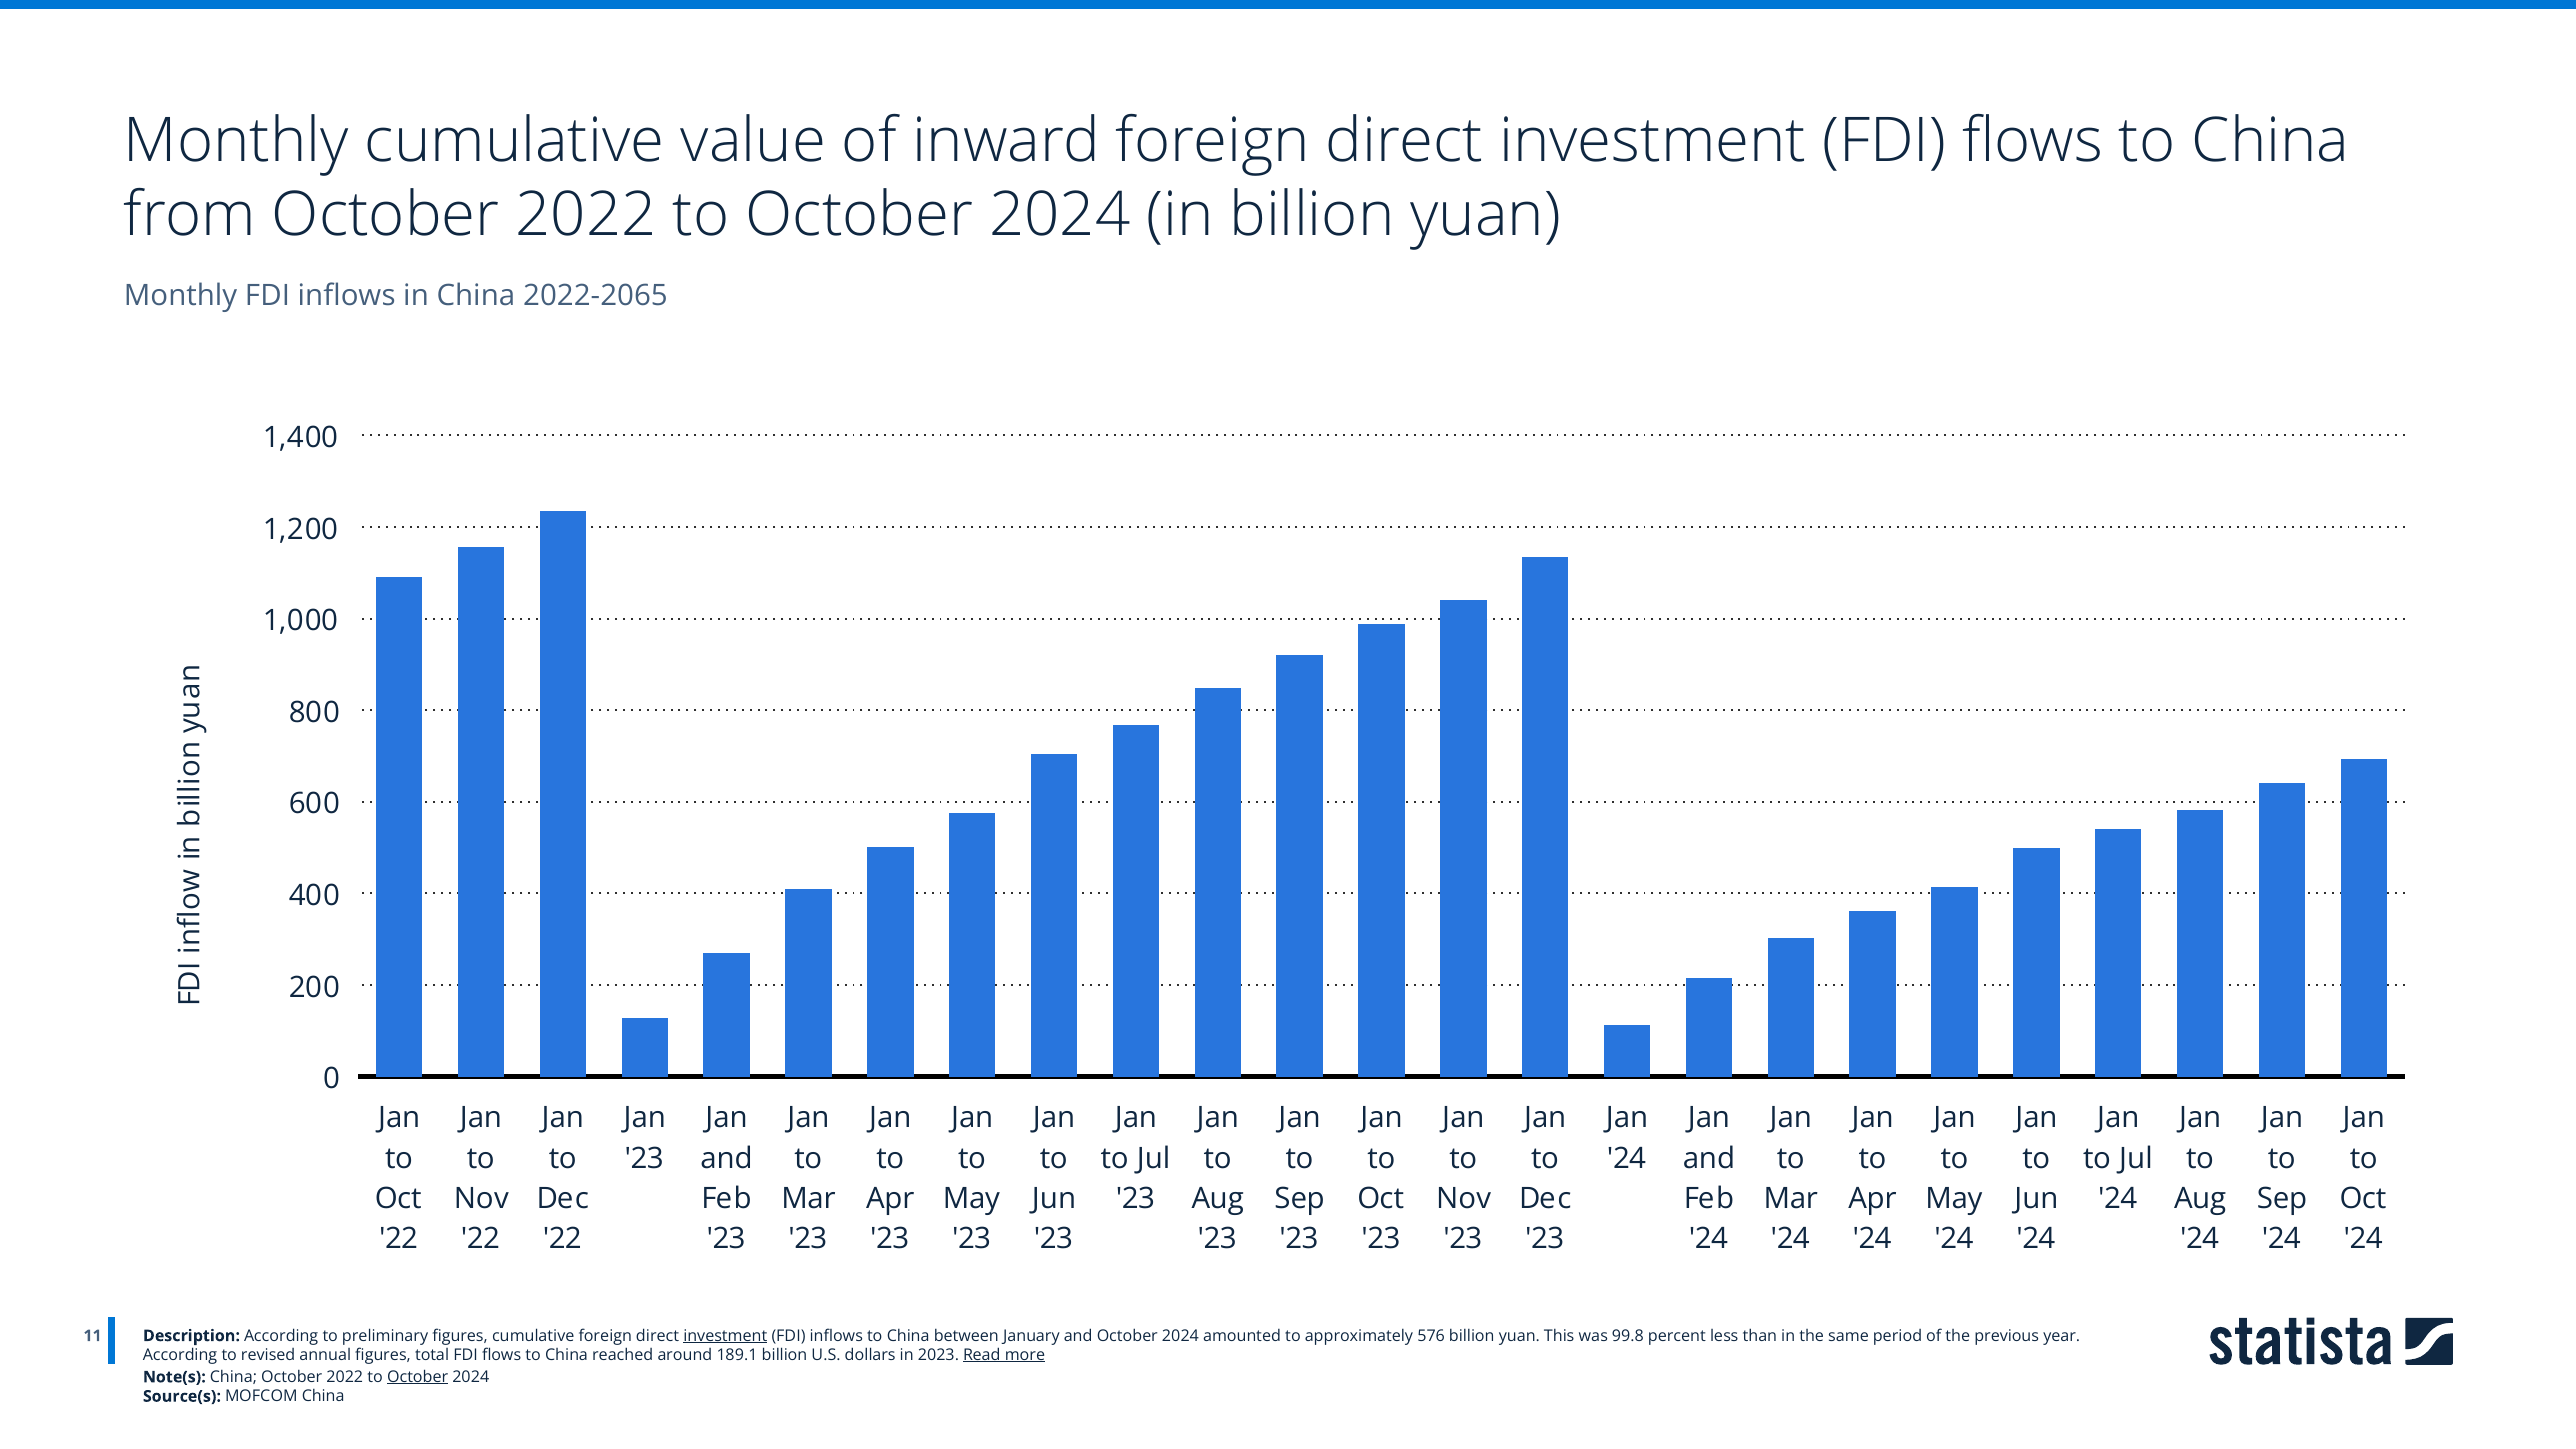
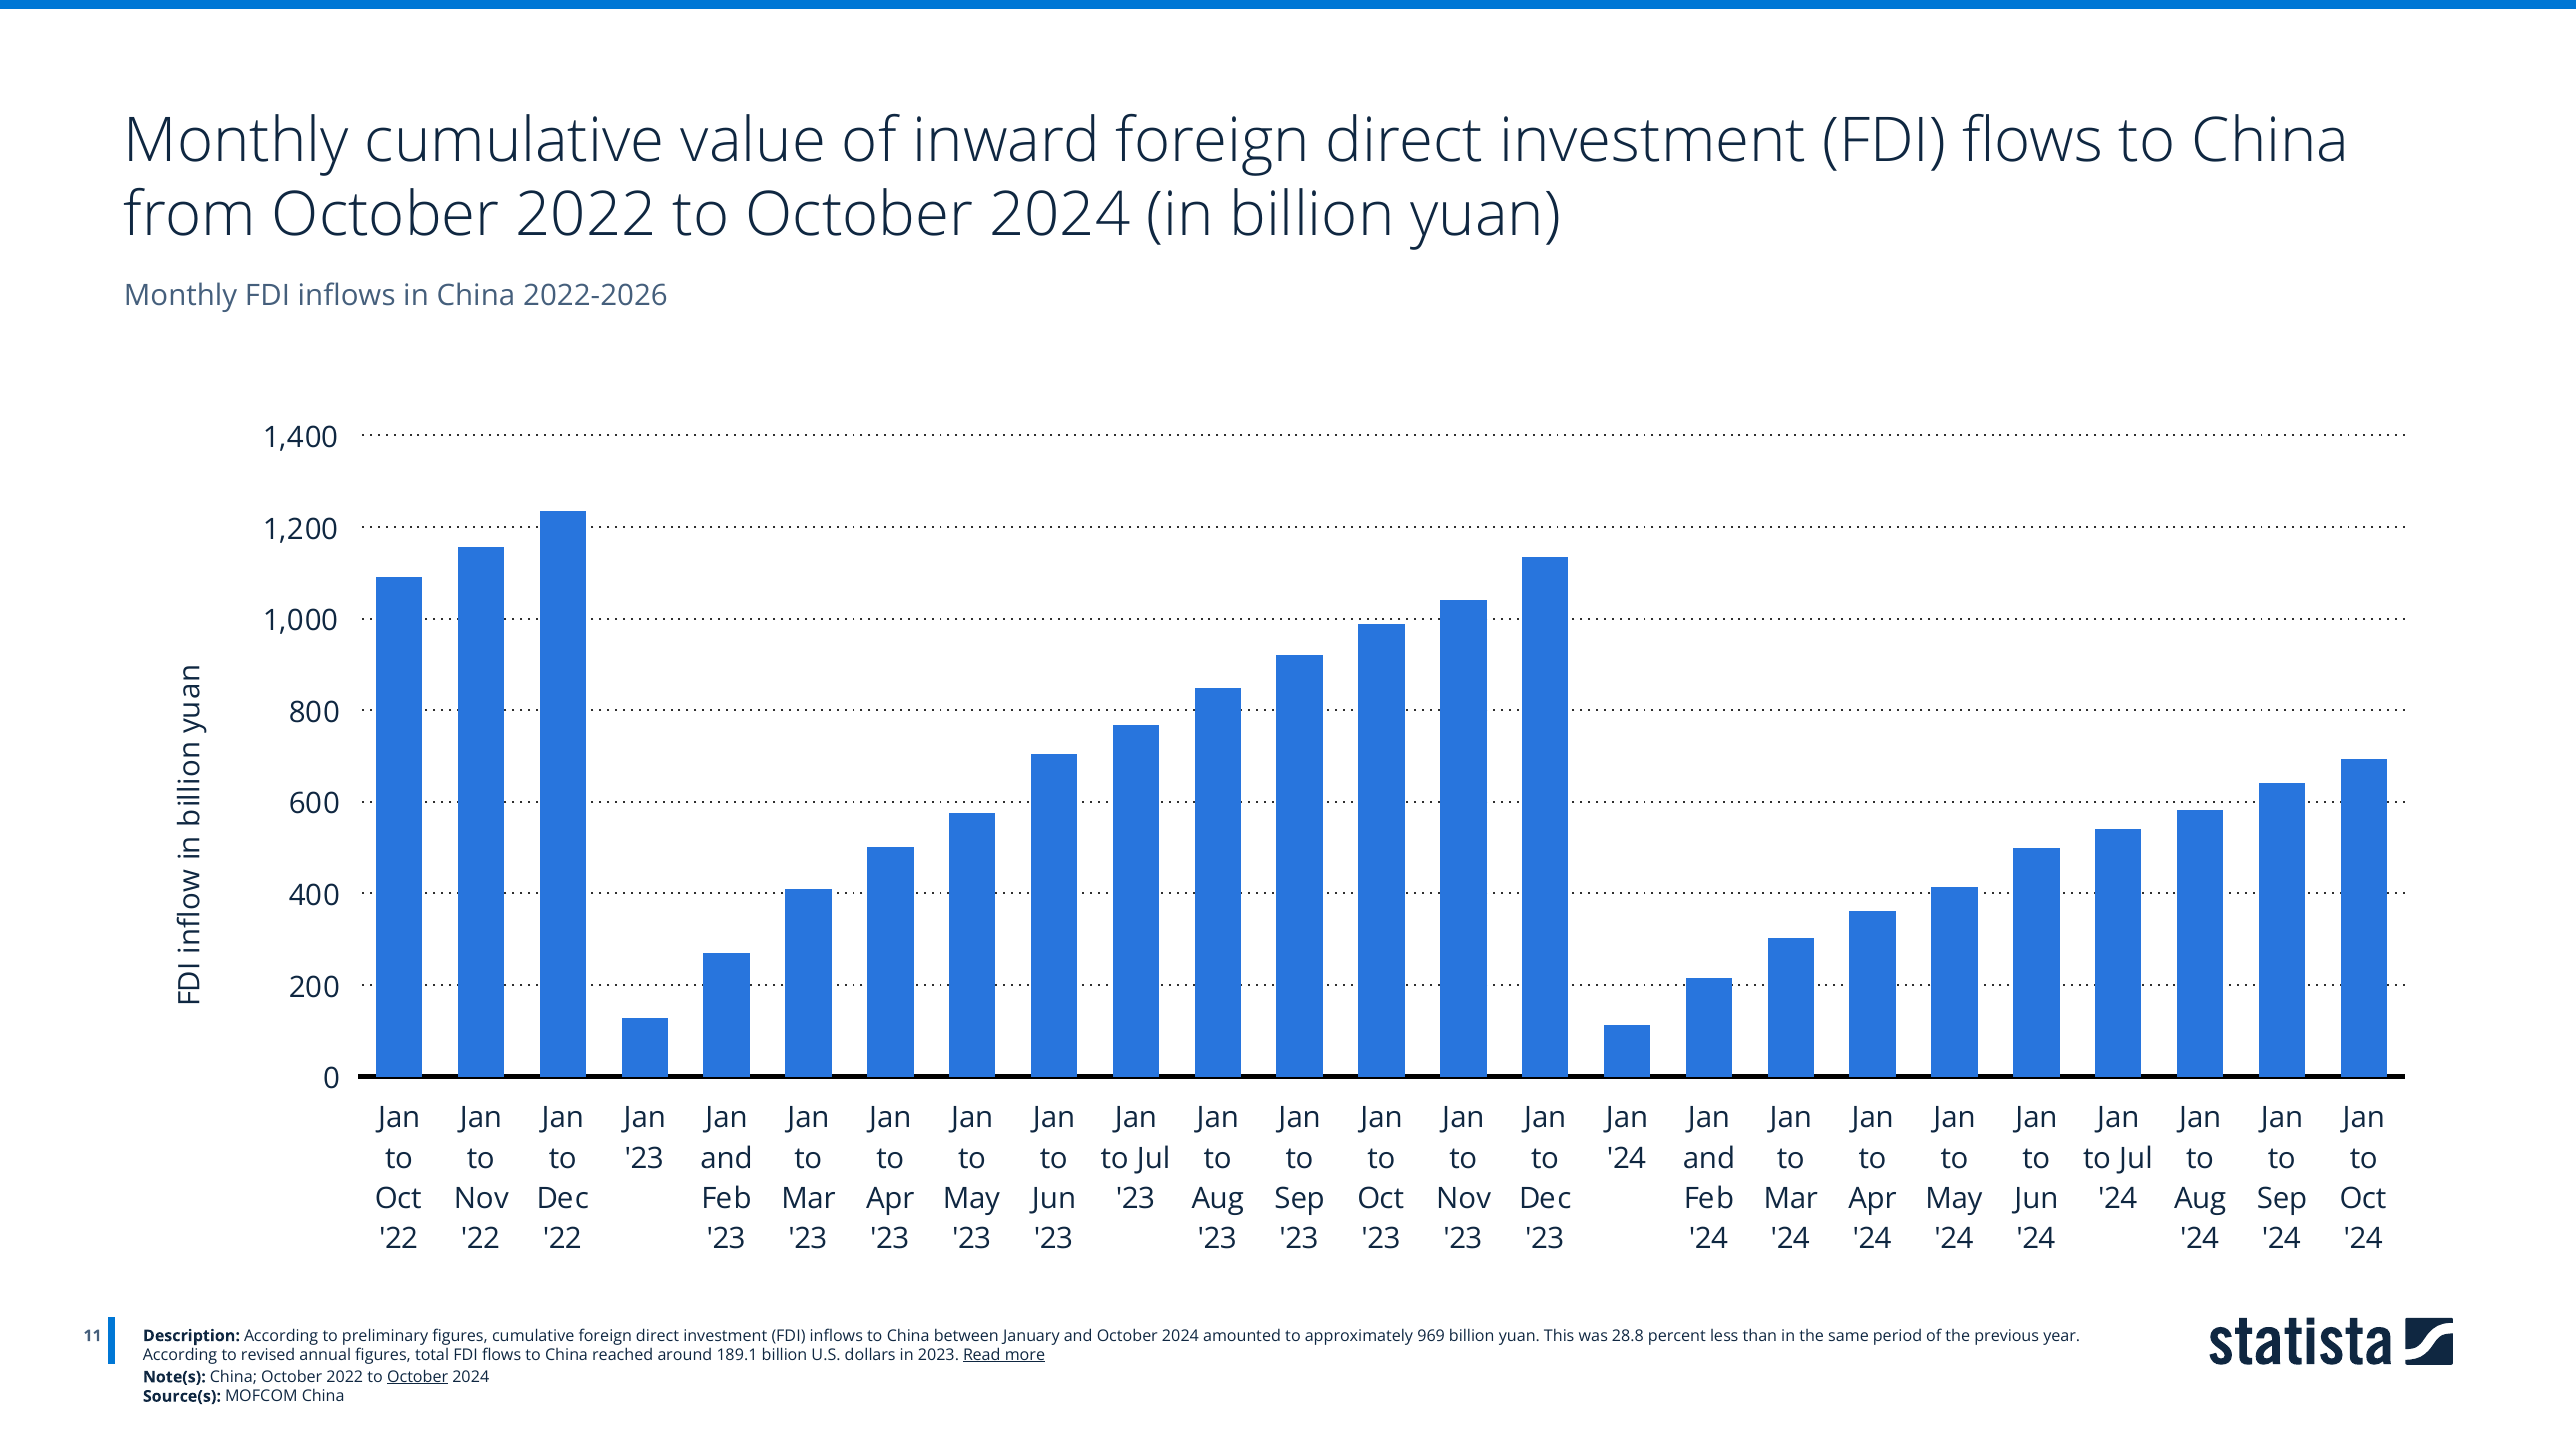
2022-2065: 2022-2065 -> 2022-2026
investment at (725, 1336) underline: present -> none
576: 576 -> 969
99.8: 99.8 -> 28.8
